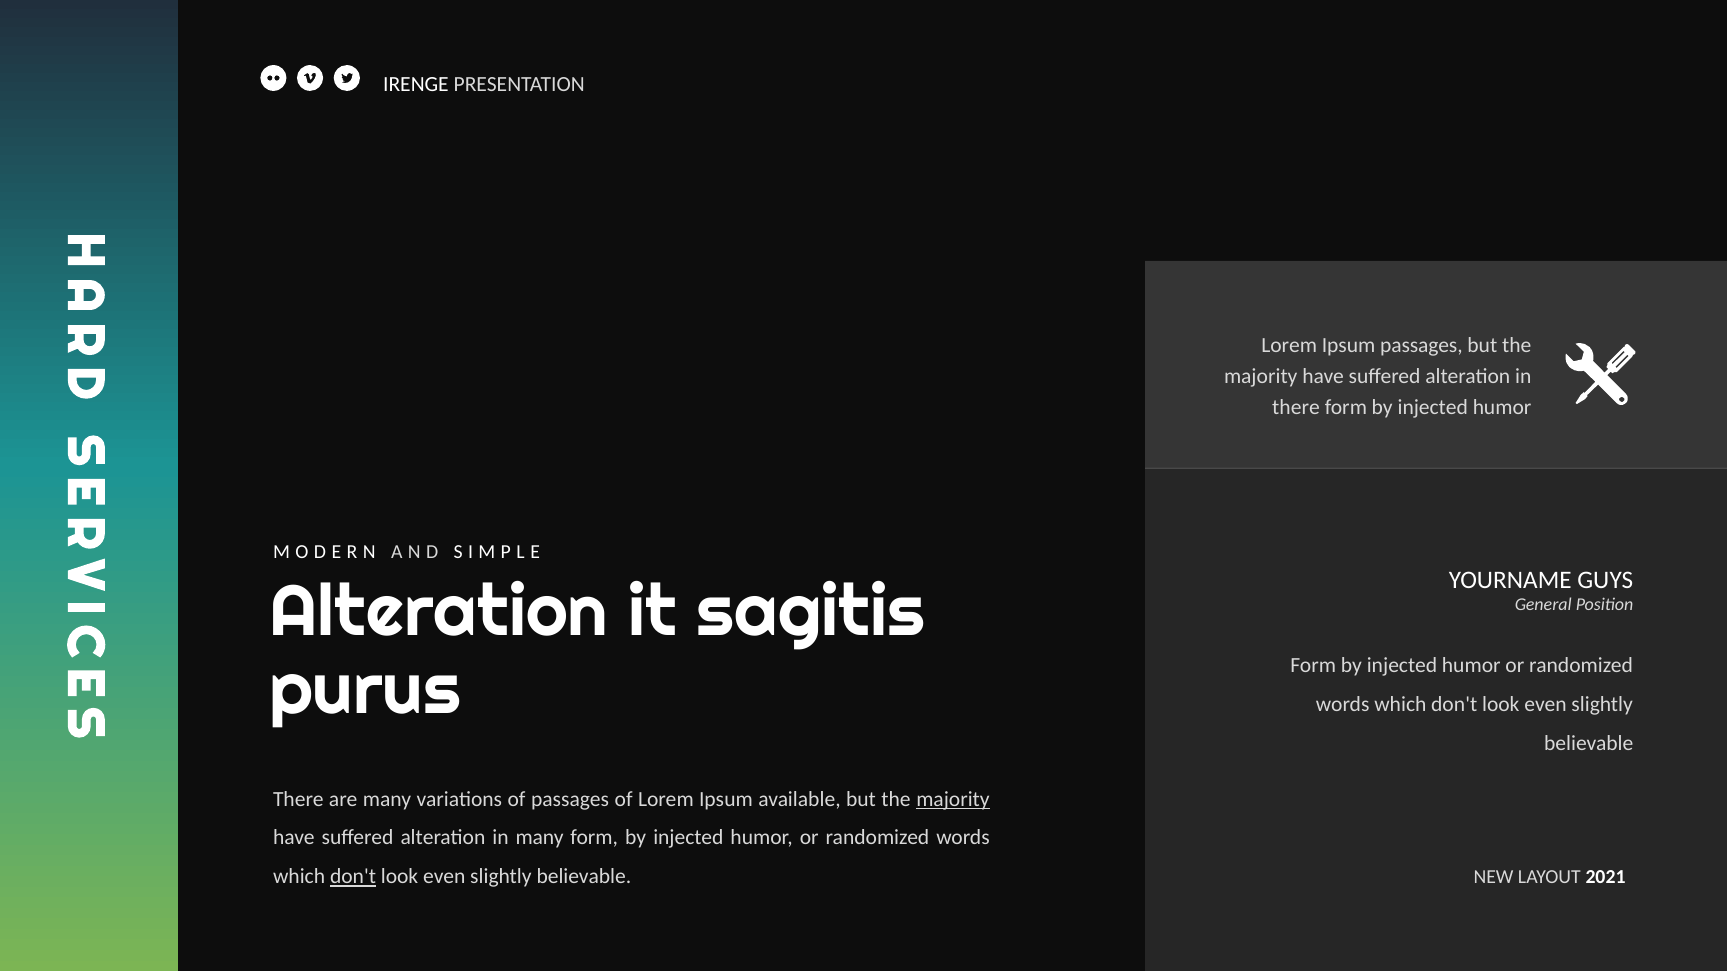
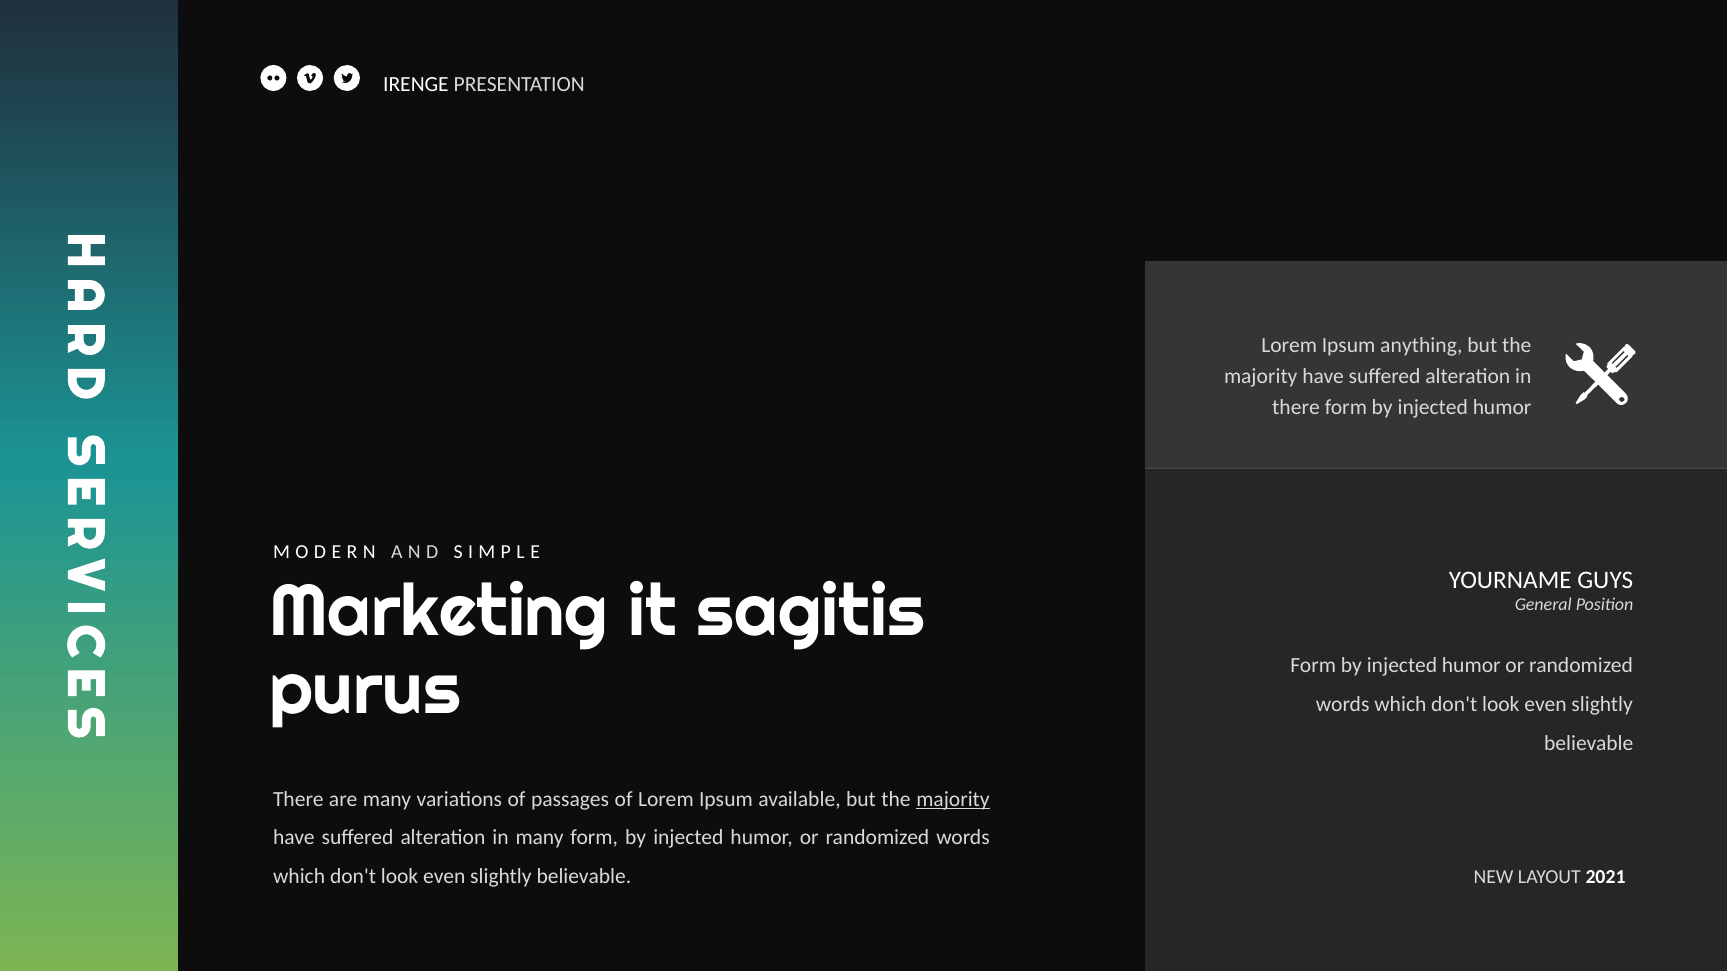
Ipsum passages: passages -> anything
Alteration at (439, 612): Alteration -> Marketing
don't at (353, 877) underline: present -> none
